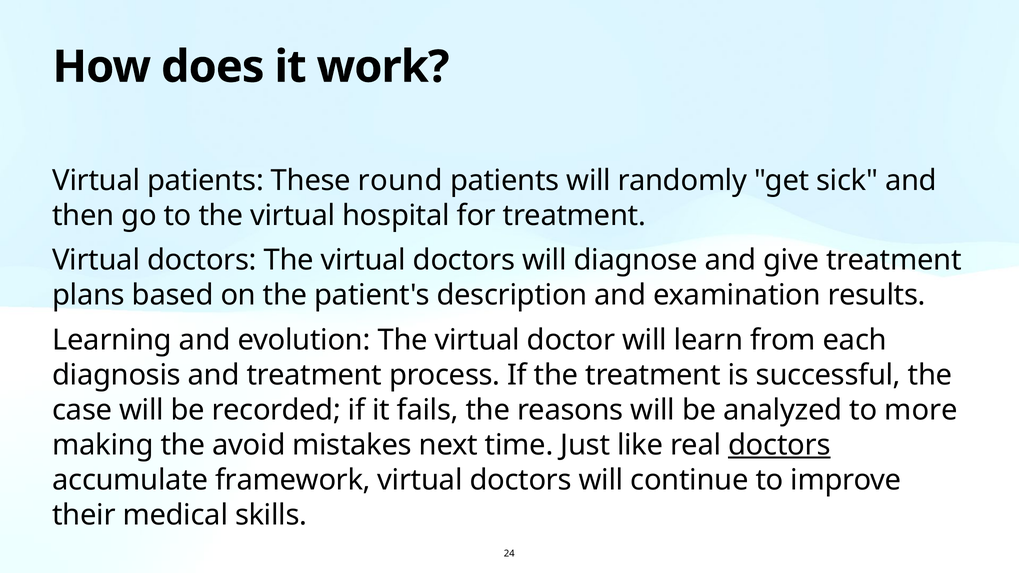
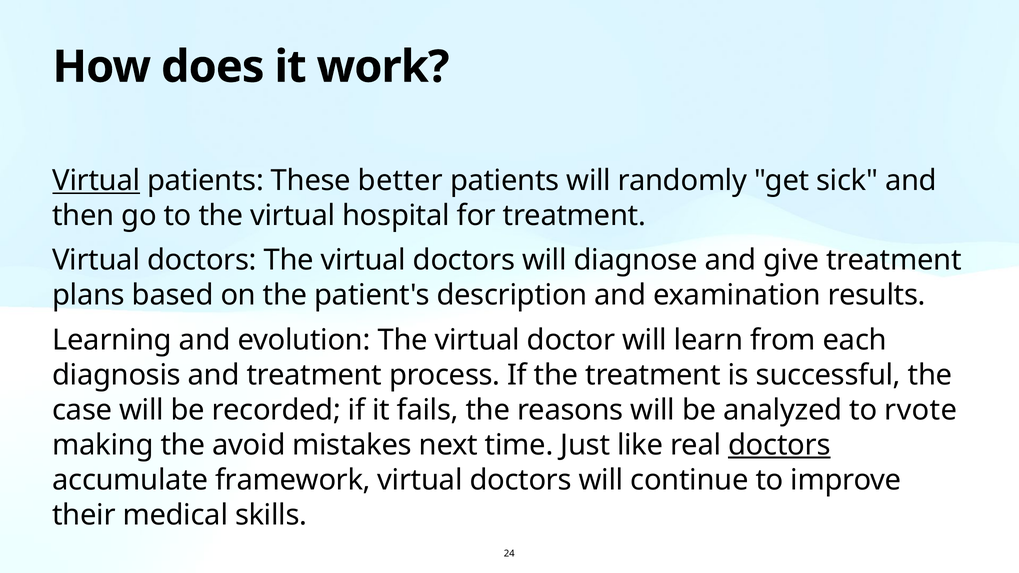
Virtual at (96, 181) underline: none -> present
round: round -> better
more: more -> rvote
